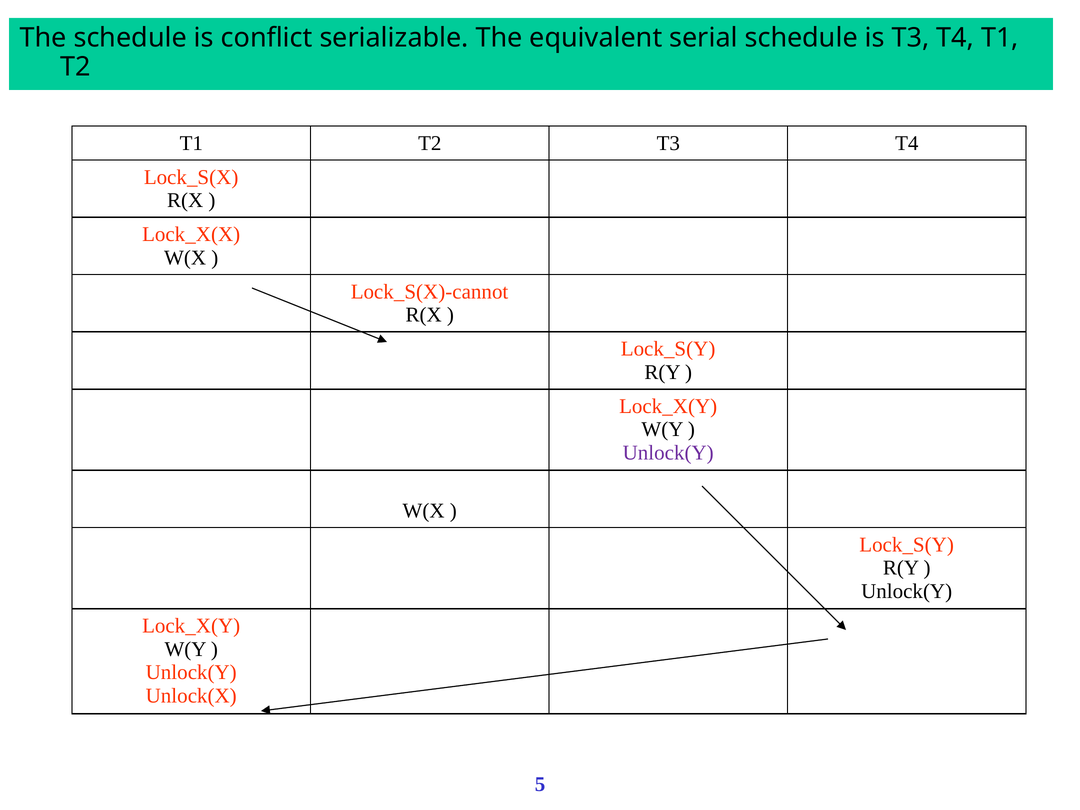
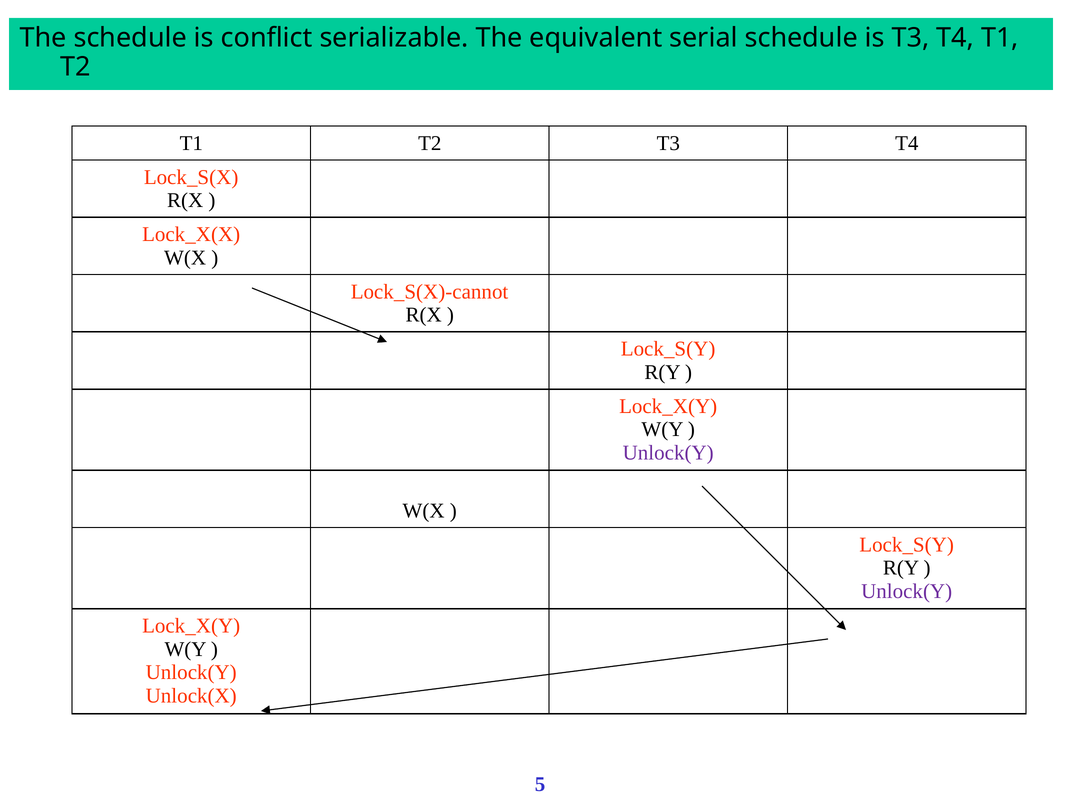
Unlock(Y at (907, 591) colour: black -> purple
